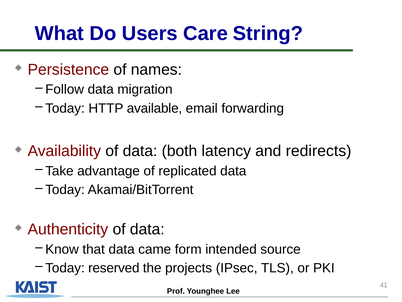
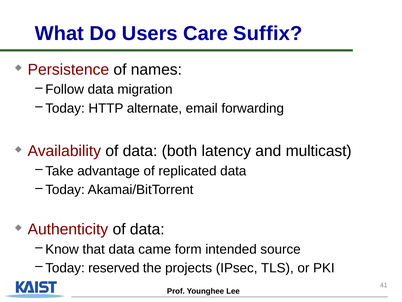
String: String -> Suffix
available: available -> alternate
redirects: redirects -> multicast
